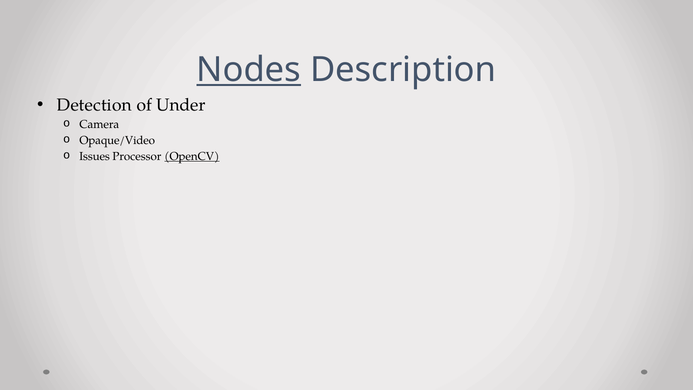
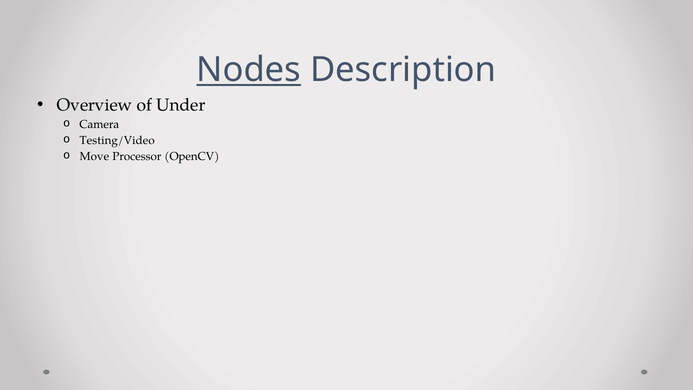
Detection: Detection -> Overview
Opaque/Video: Opaque/Video -> Testing/Video
Issues: Issues -> Move
OpenCV underline: present -> none
